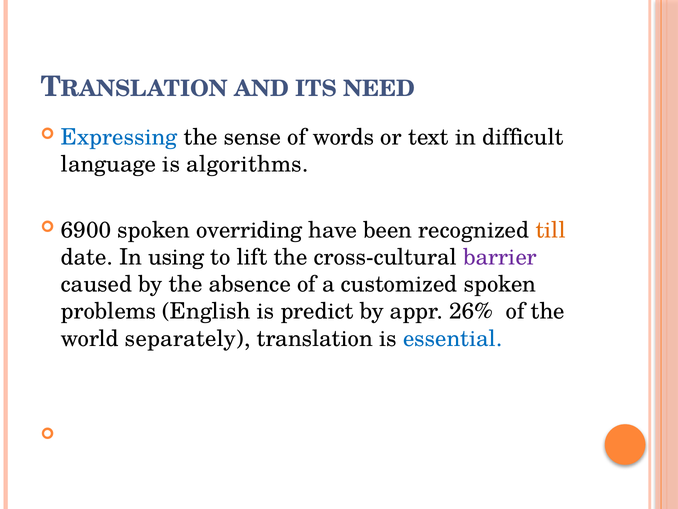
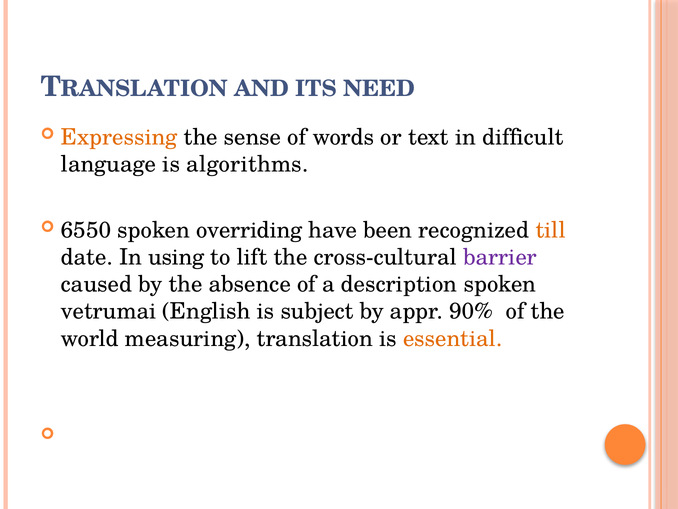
Expressing colour: blue -> orange
6900: 6900 -> 6550
customized: customized -> description
problems: problems -> vetrumai
predict: predict -> subject
26%: 26% -> 90%
separately: separately -> measuring
essential colour: blue -> orange
